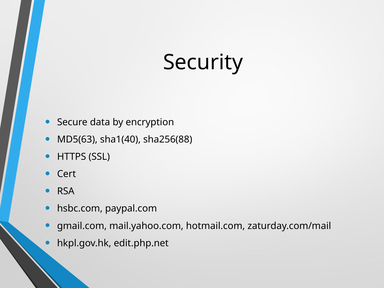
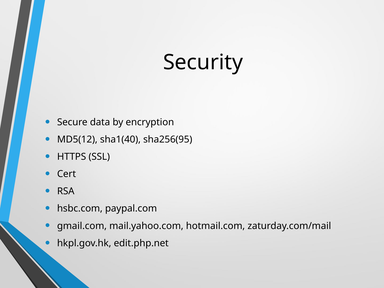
MD5(63: MD5(63 -> MD5(12
sha256(88: sha256(88 -> sha256(95
